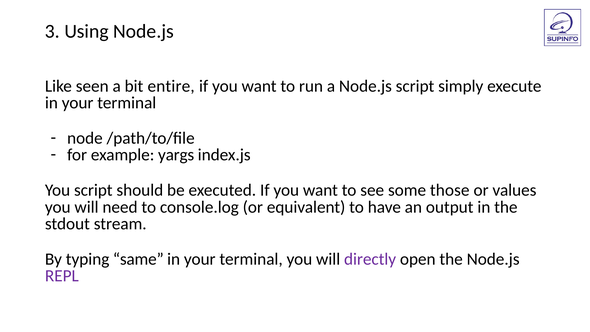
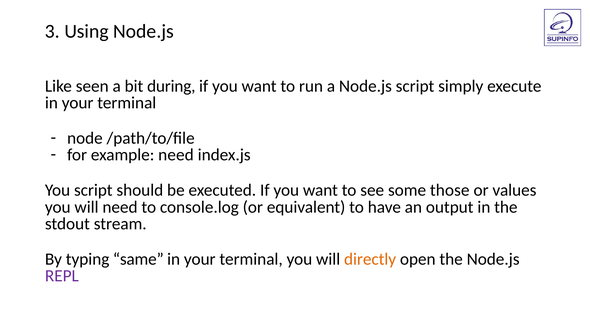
entire: entire -> during
example yargs: yargs -> need
directly colour: purple -> orange
